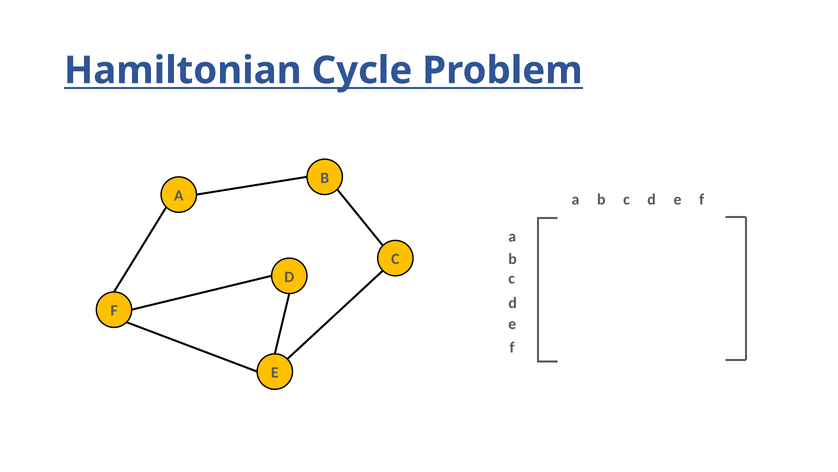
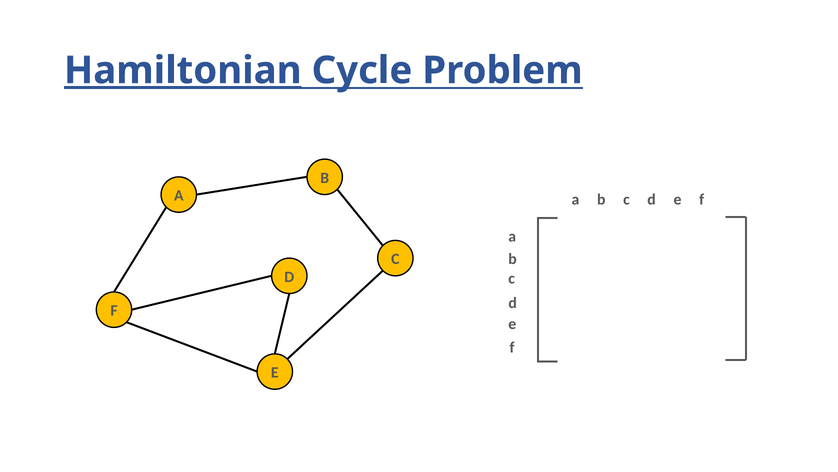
Hamiltonian underline: none -> present
